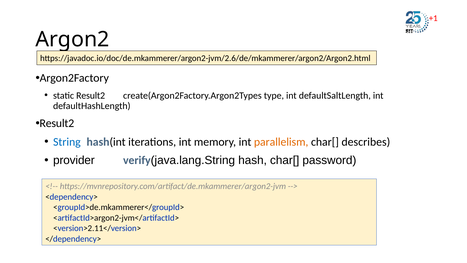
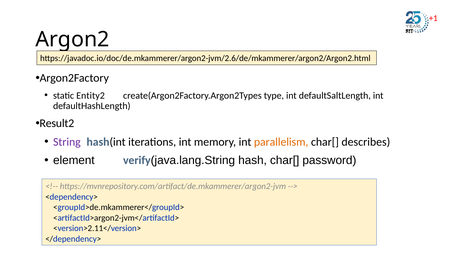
static Result2: Result2 -> Entity2
String colour: blue -> purple
provider: provider -> element
